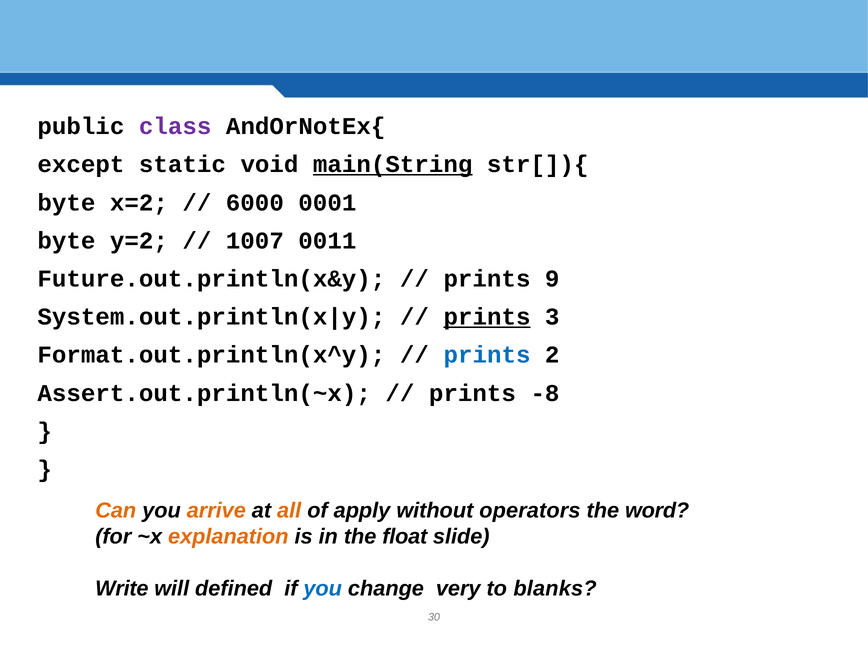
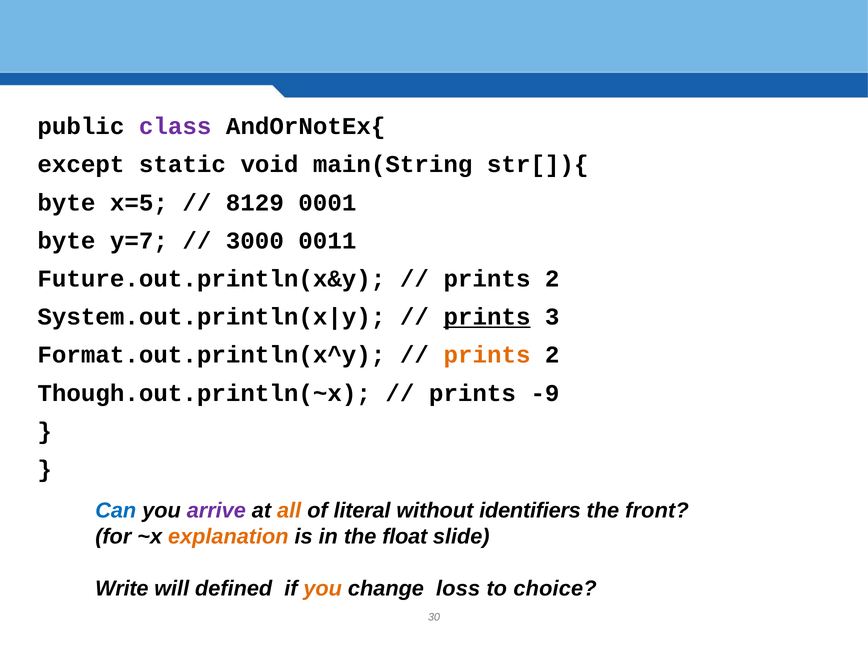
main(String underline: present -> none
x=2: x=2 -> x=5
6000: 6000 -> 8129
y=2: y=2 -> y=7
1007: 1007 -> 3000
9 at (552, 279): 9 -> 2
prints at (487, 355) colour: blue -> orange
Assert.out.println(~x: Assert.out.println(~x -> Though.out.println(~x
-8: -8 -> -9
Can colour: orange -> blue
arrive colour: orange -> purple
apply: apply -> literal
operators: operators -> identifiers
word: word -> front
you at (323, 589) colour: blue -> orange
very: very -> loss
blanks: blanks -> choice
